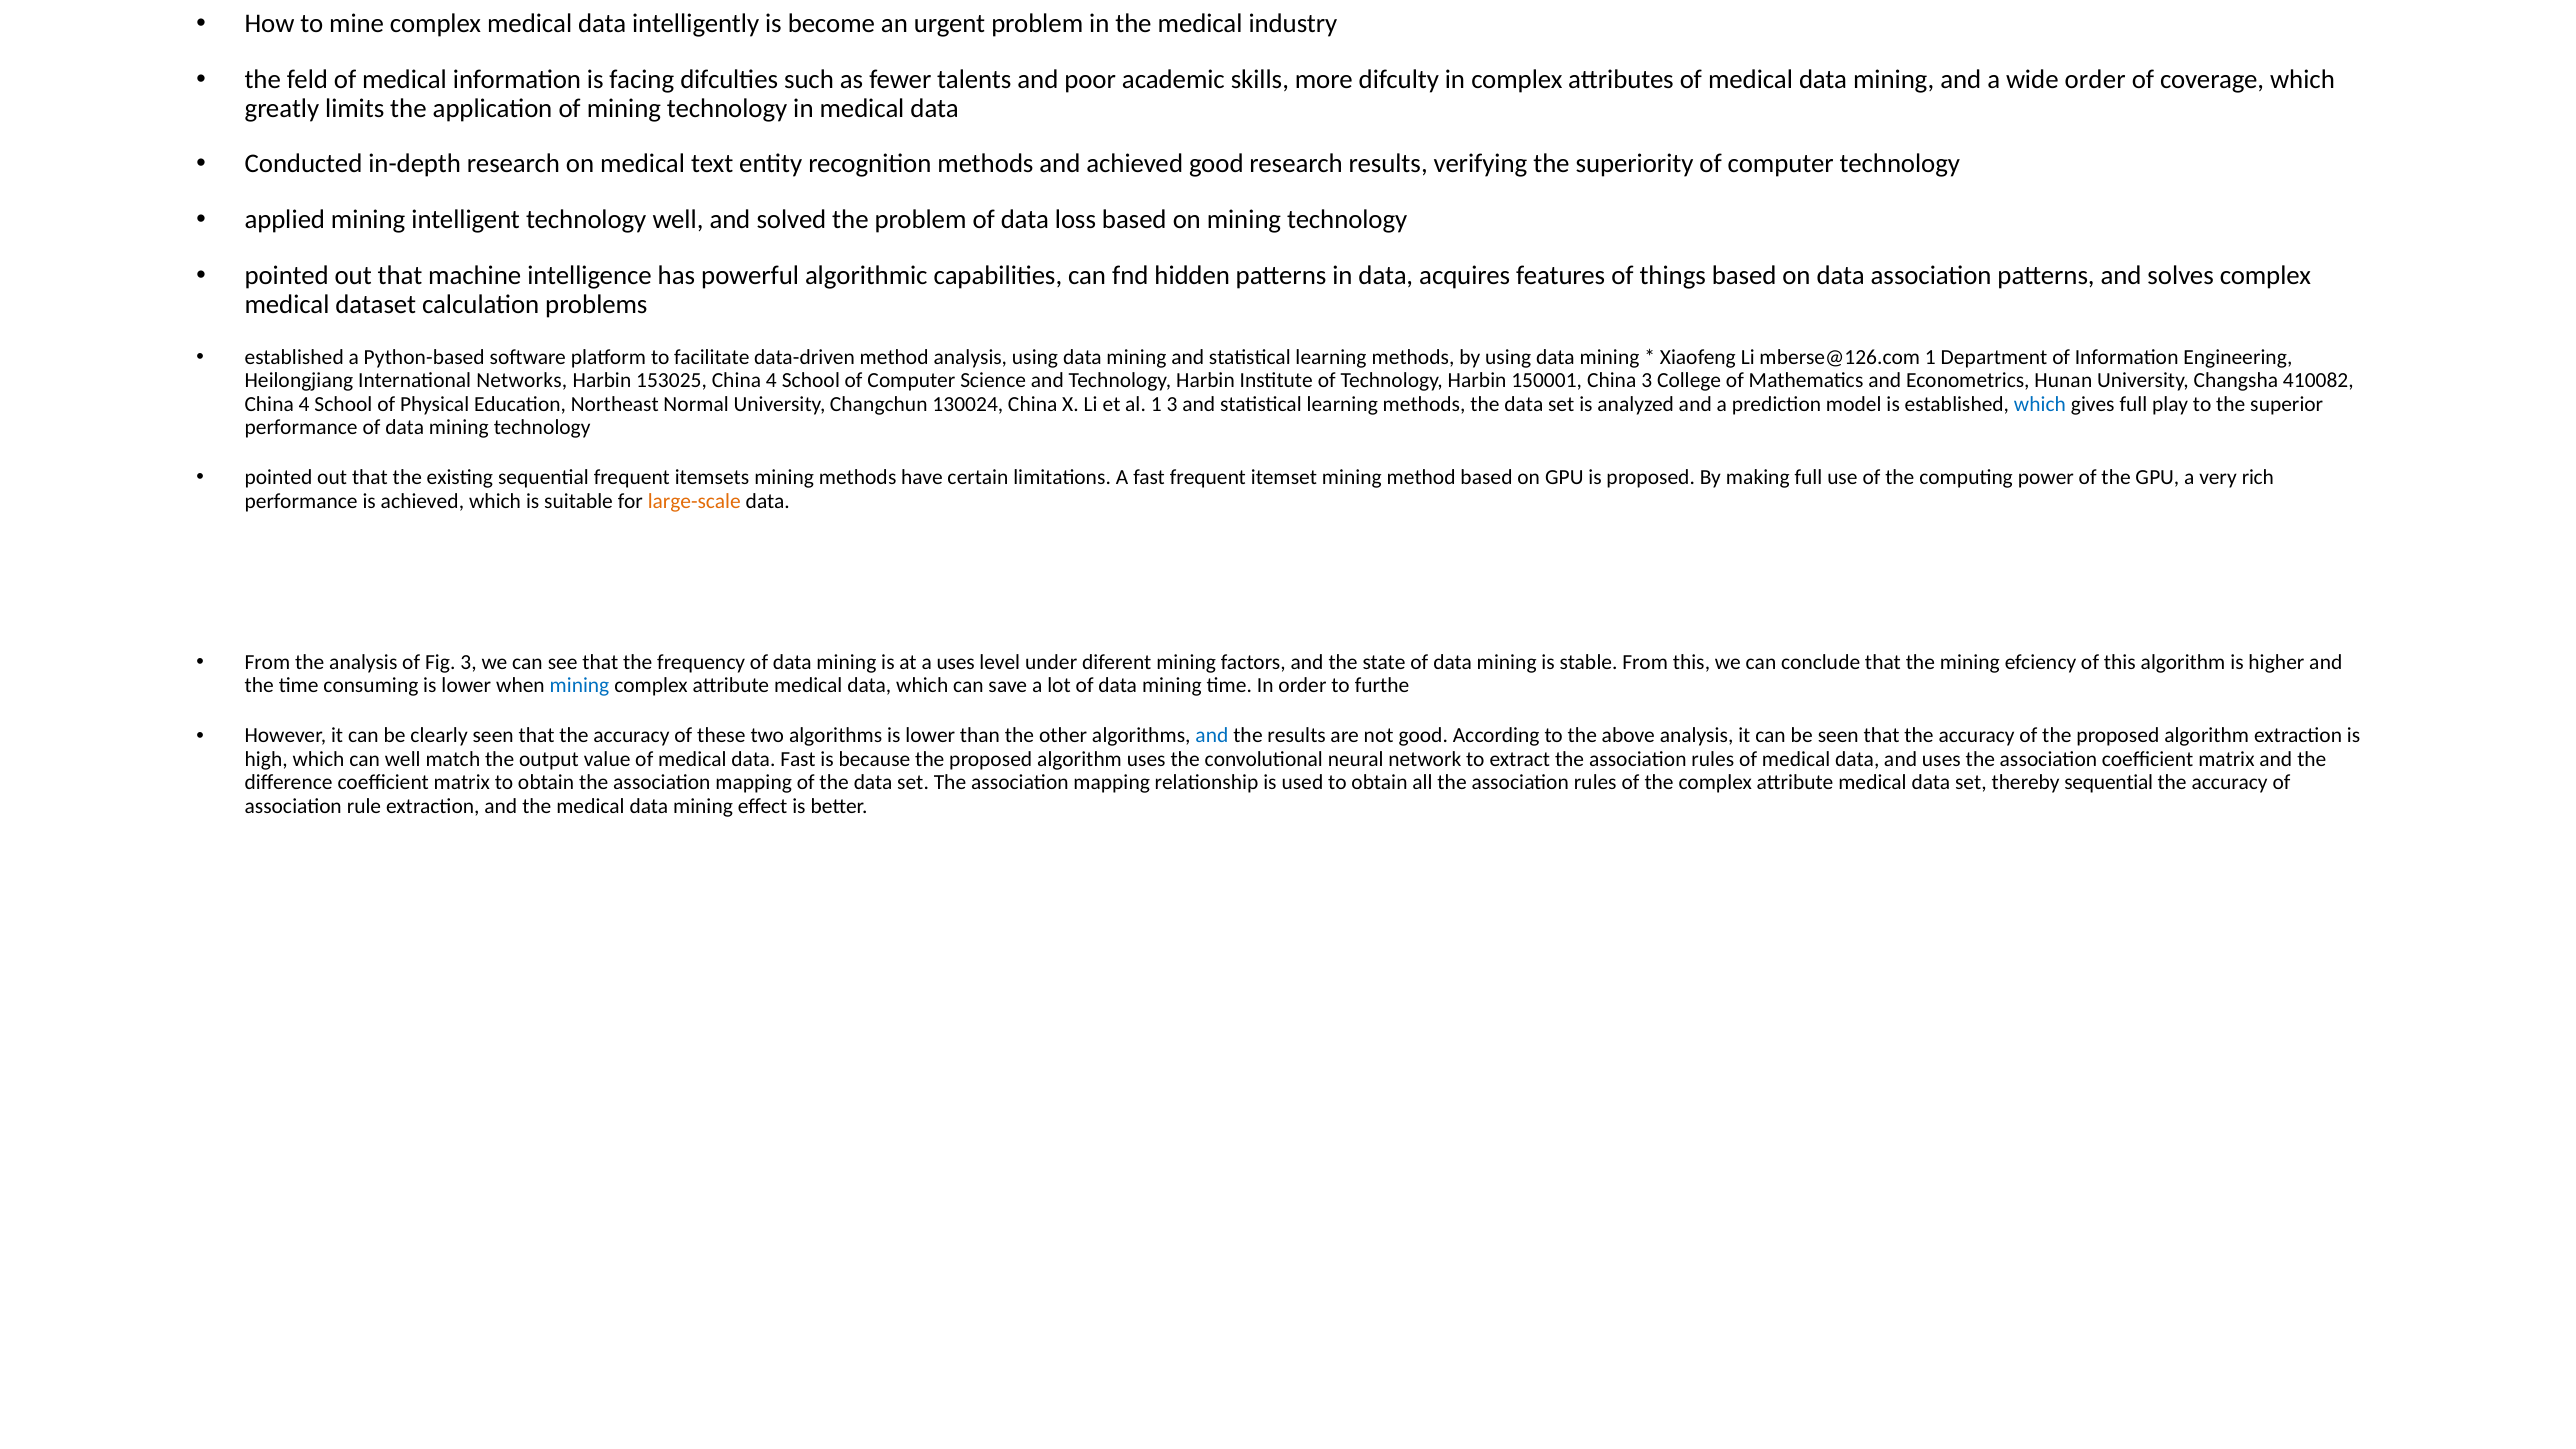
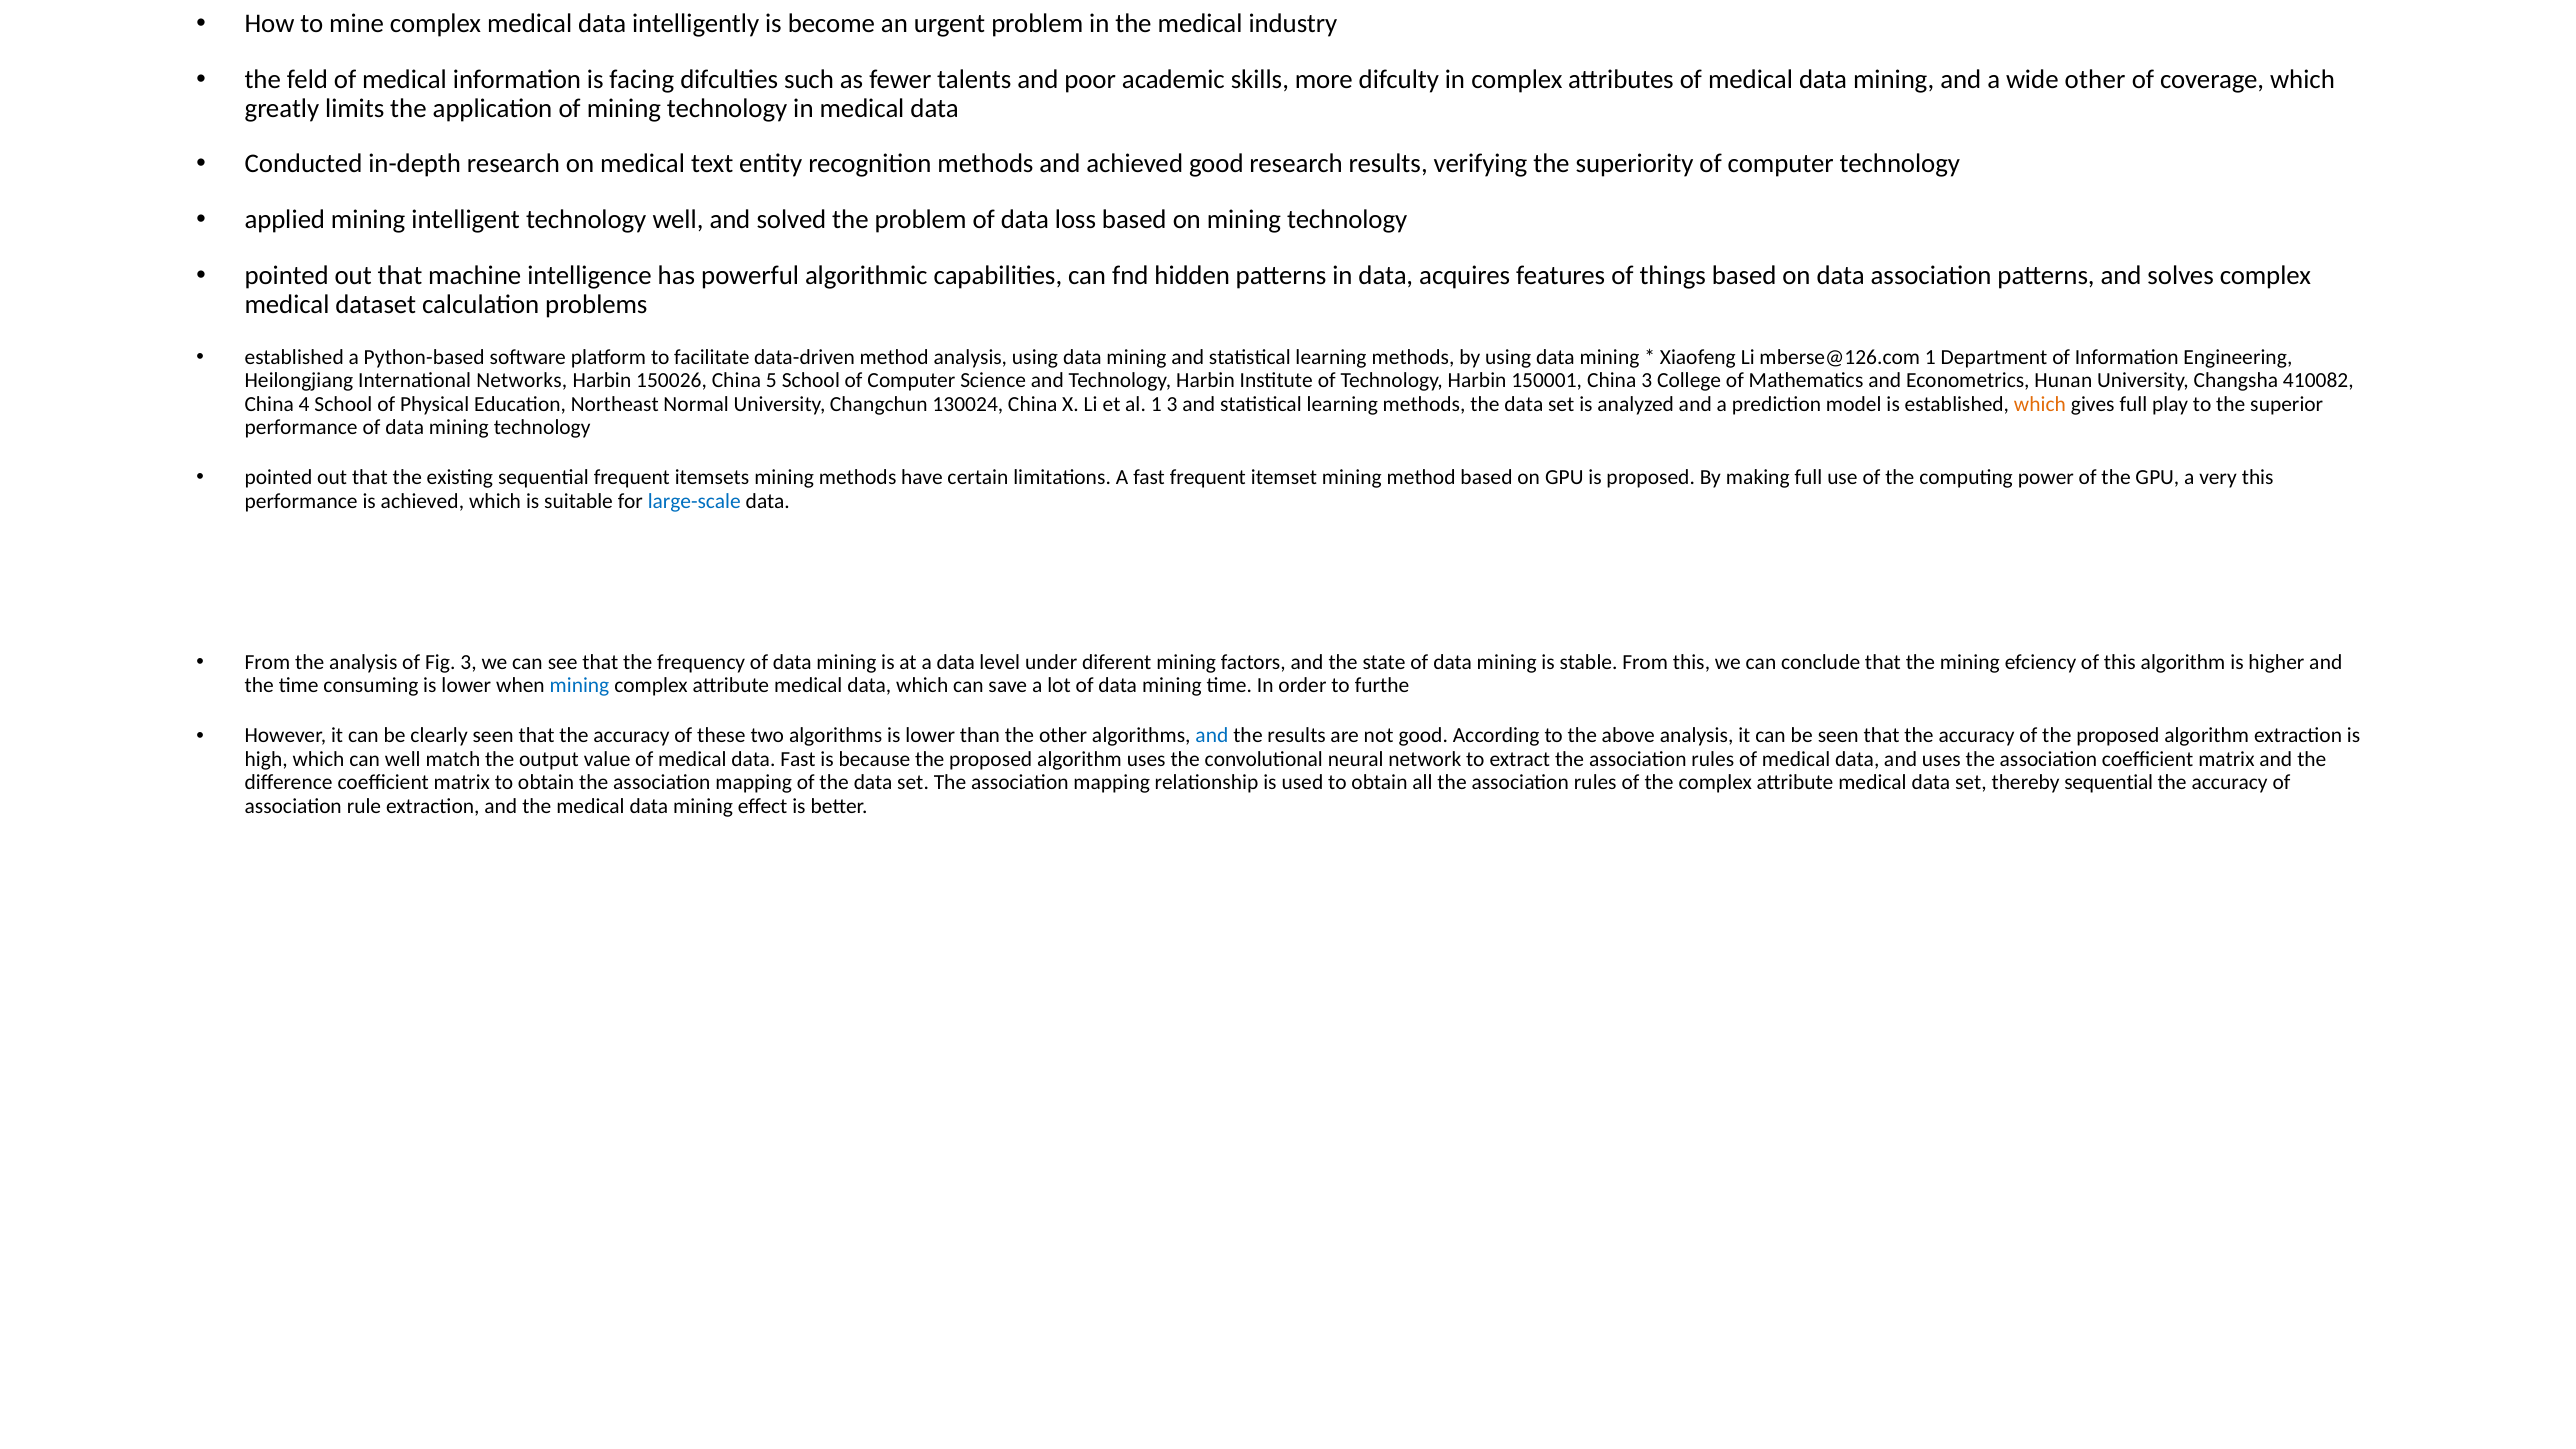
wide order: order -> other
153025: 153025 -> 150026
4 at (771, 381): 4 -> 5
which at (2040, 404) colour: blue -> orange
very rich: rich -> this
large-scale colour: orange -> blue
a uses: uses -> data
